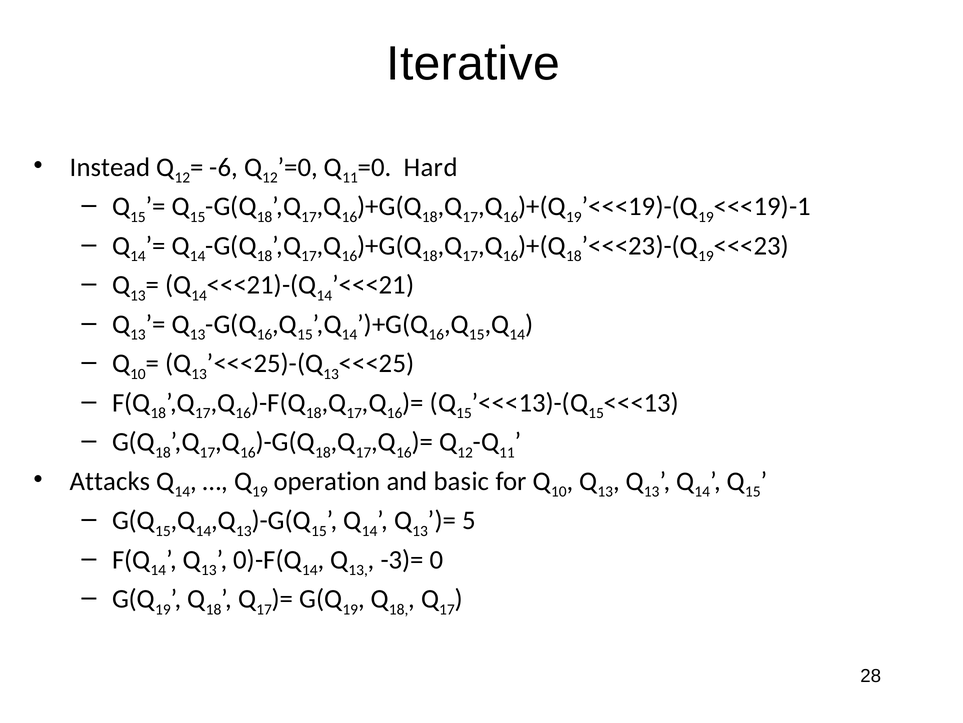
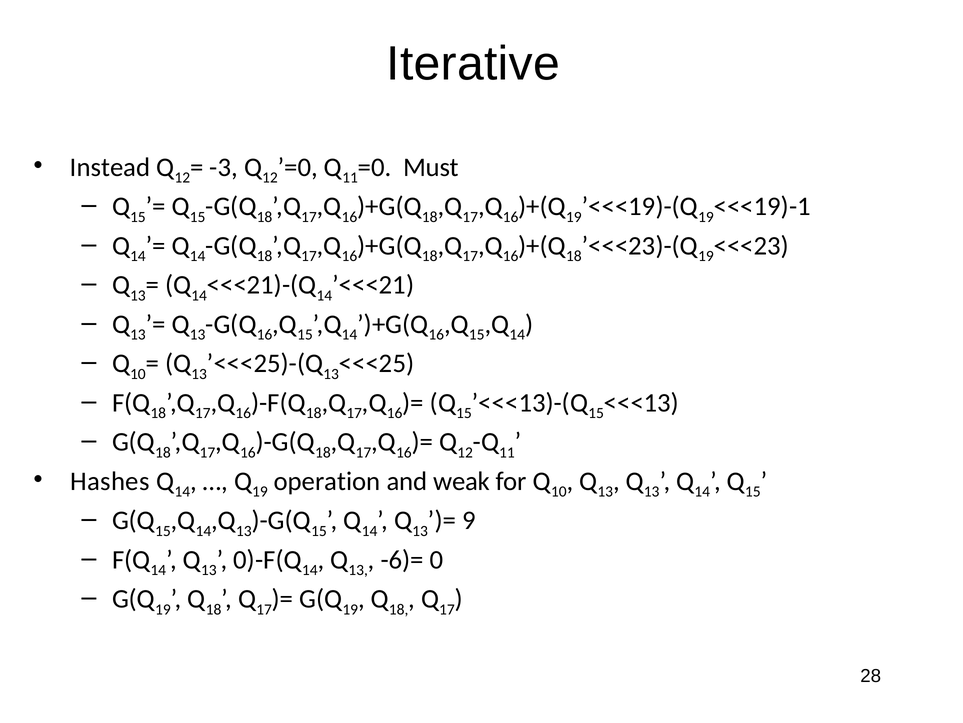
-6: -6 -> -3
Hard: Hard -> Must
Attacks: Attacks -> Hashes
basic: basic -> weak
5: 5 -> 9
-3)=: -3)= -> -6)=
